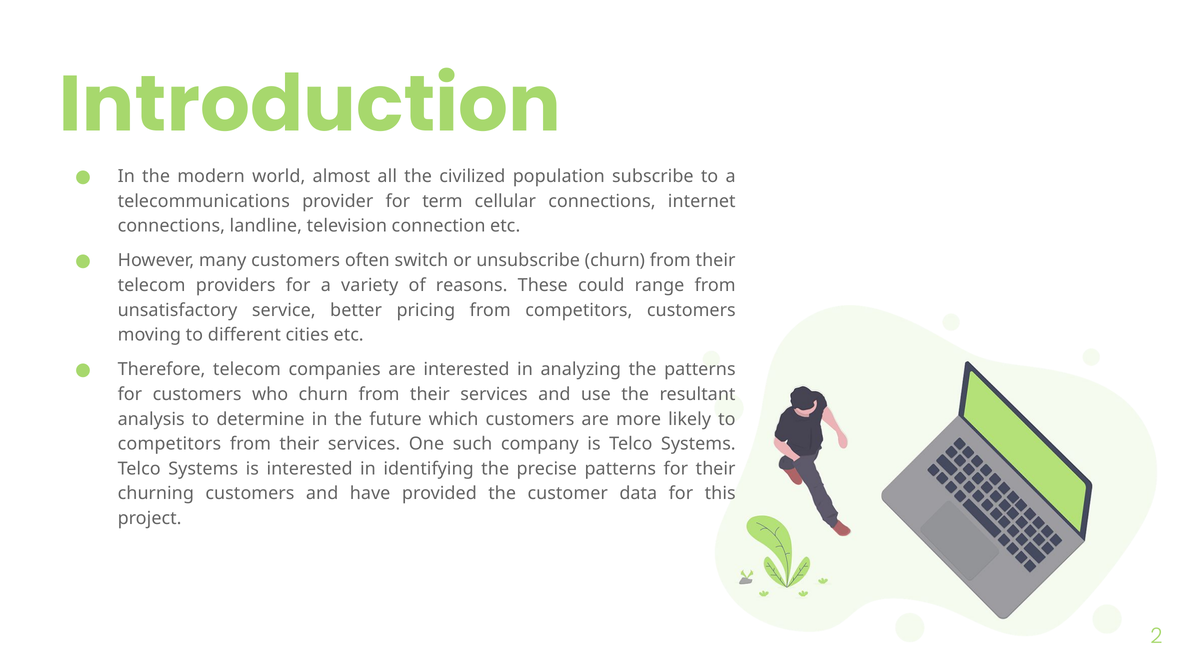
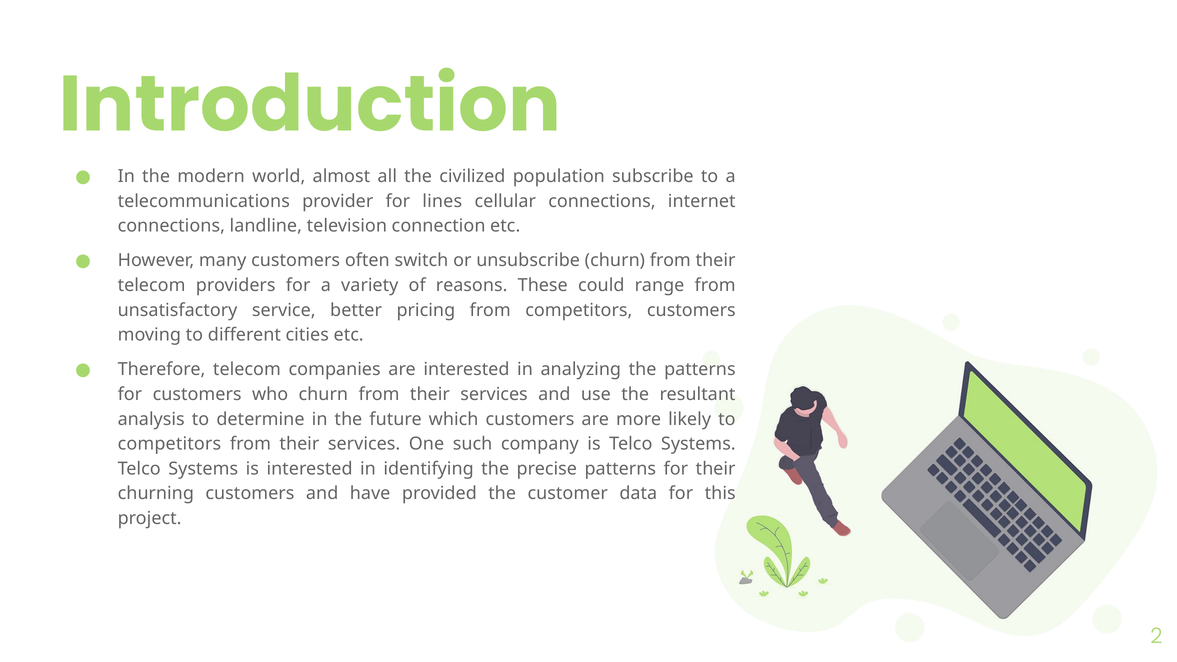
term: term -> lines
